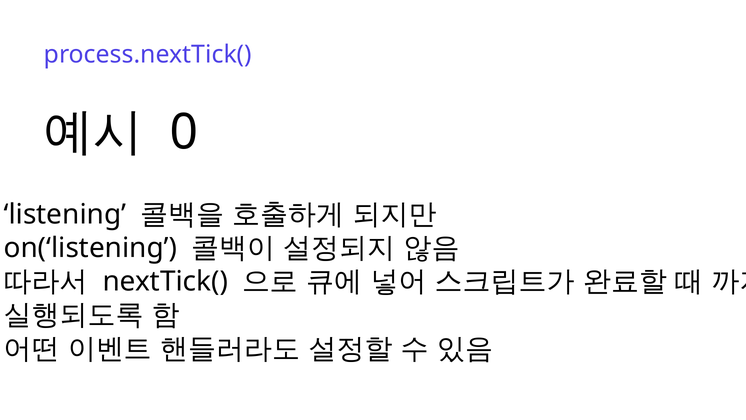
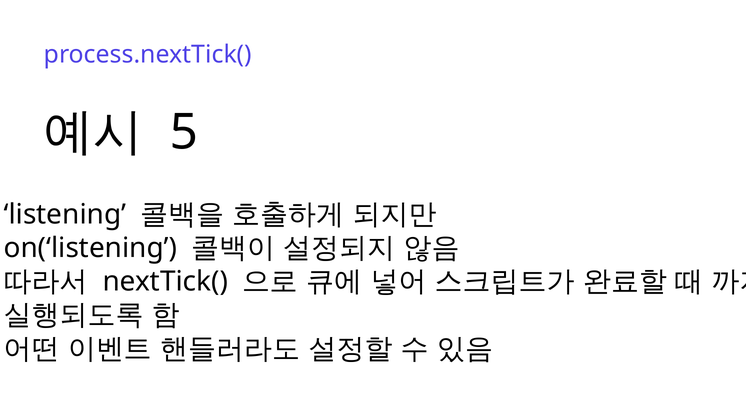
0: 0 -> 5
